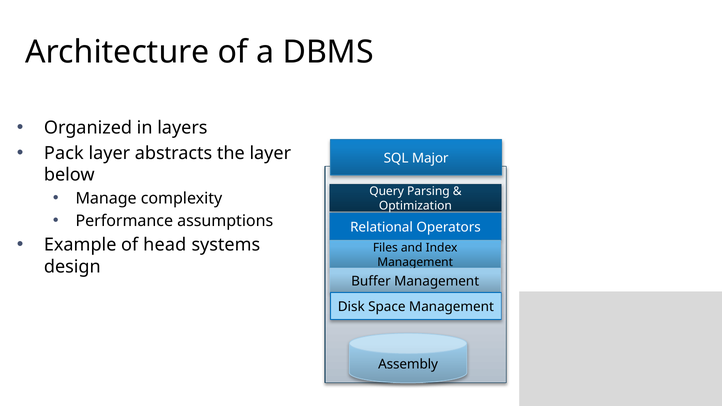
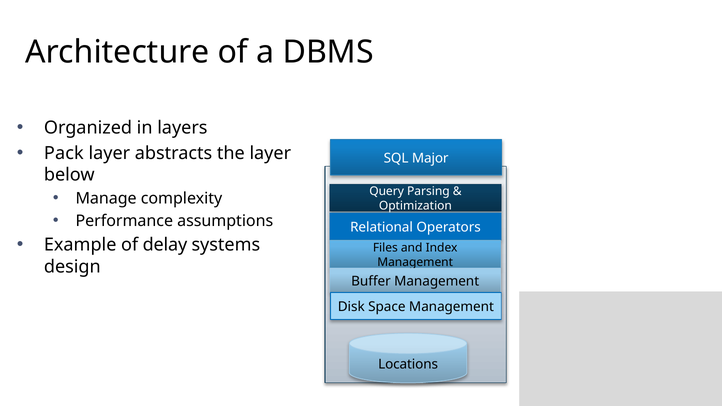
head: head -> delay
Assembly: Assembly -> Locations
